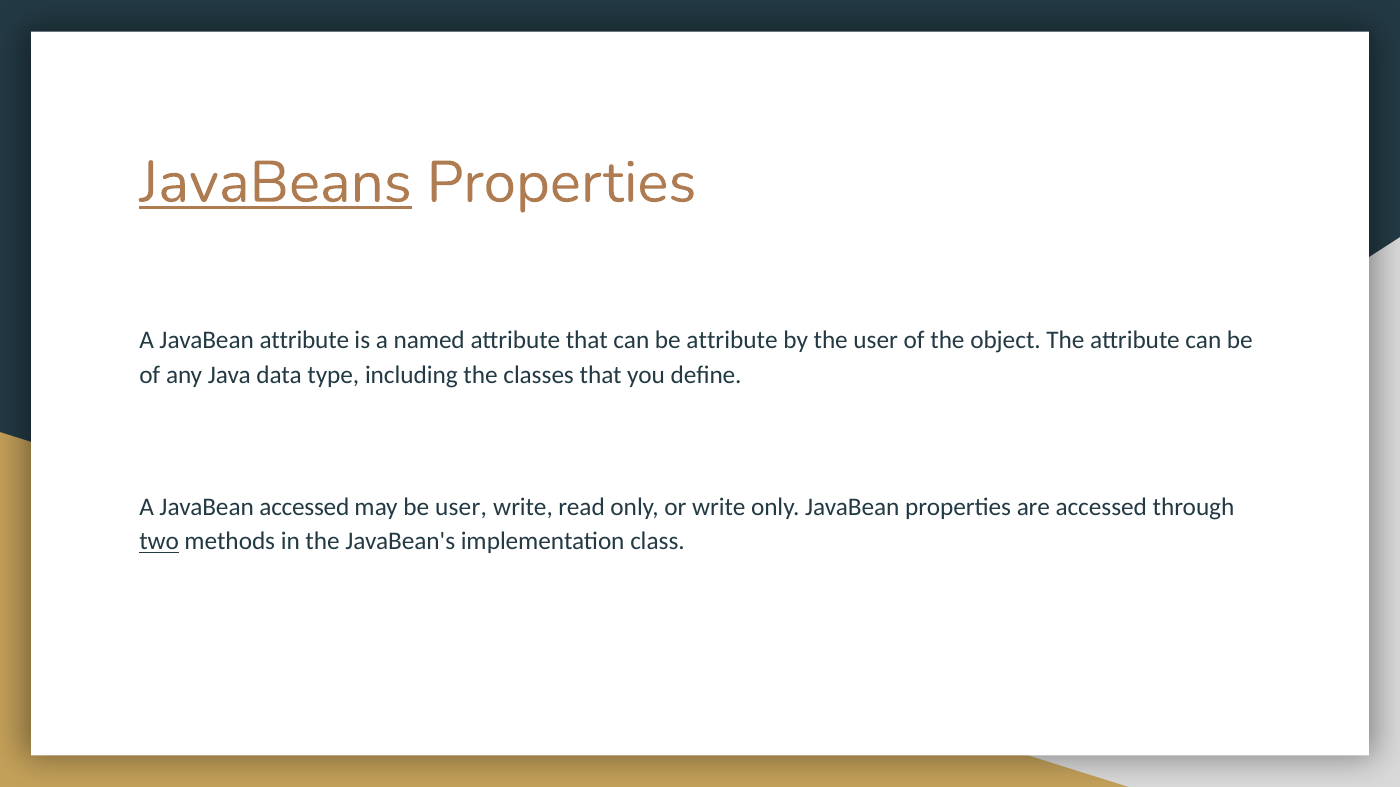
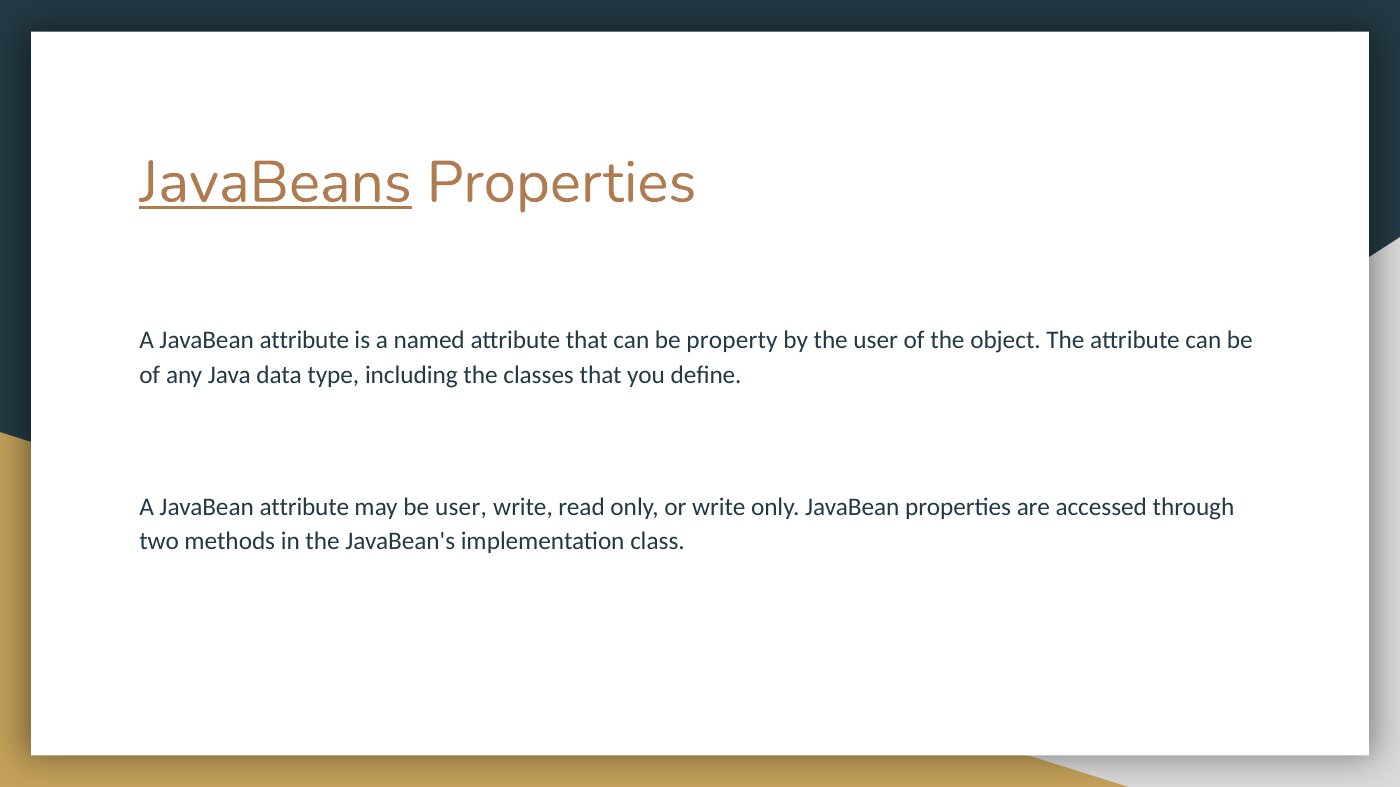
be attribute: attribute -> property
accessed at (304, 507): accessed -> attribute
two underline: present -> none
